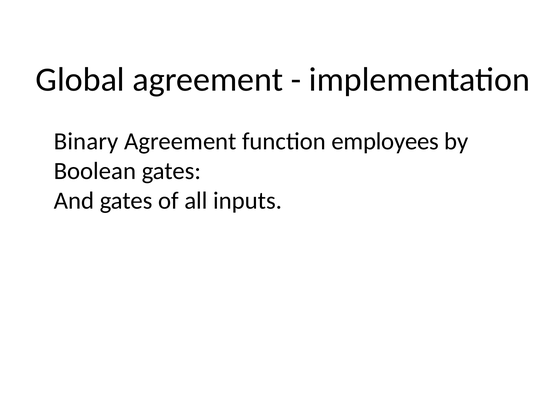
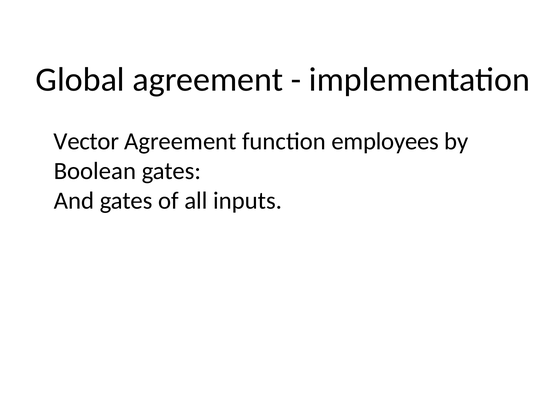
Binary: Binary -> Vector
